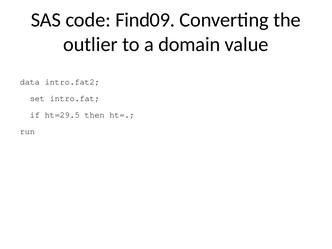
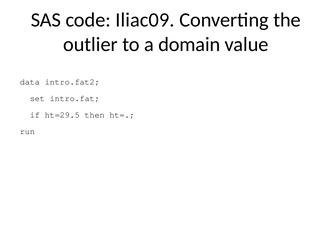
Find09: Find09 -> Iliac09
